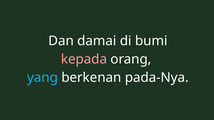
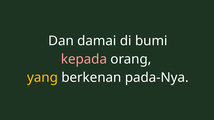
yang colour: light blue -> yellow
